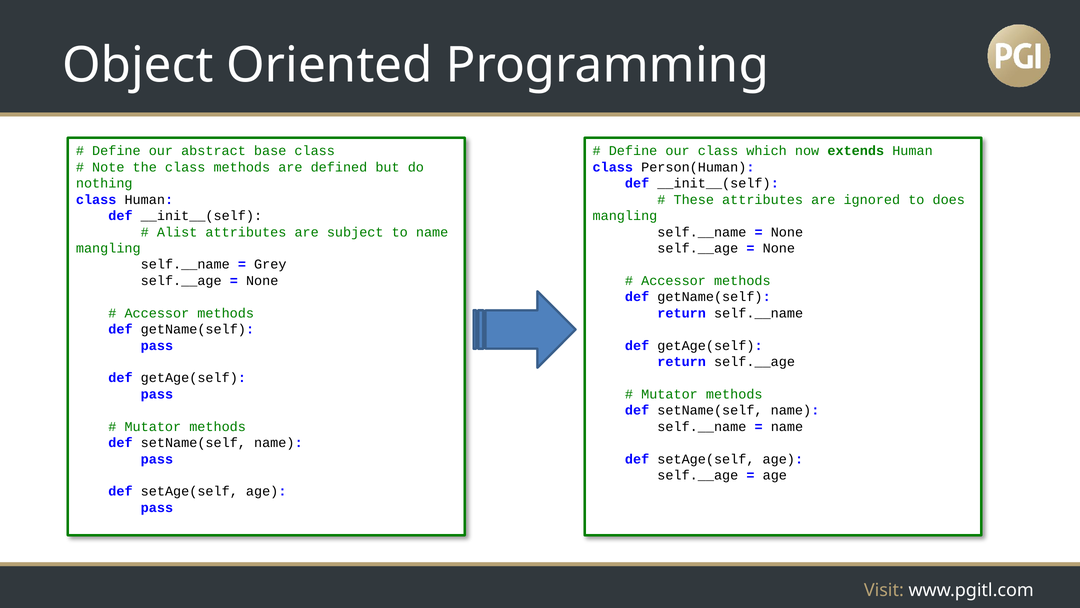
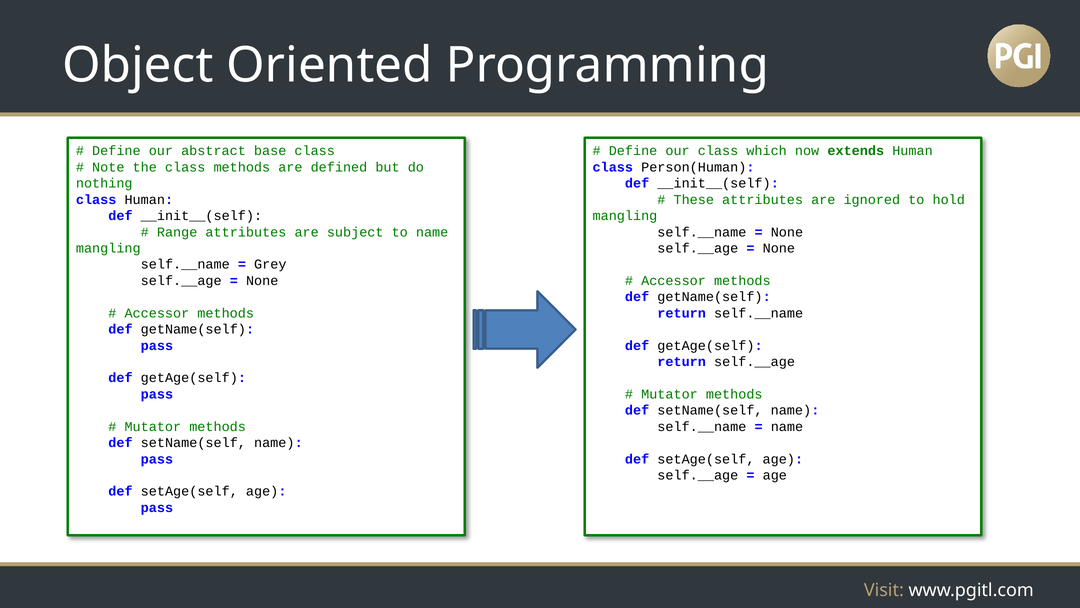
does: does -> hold
Alist: Alist -> Range
